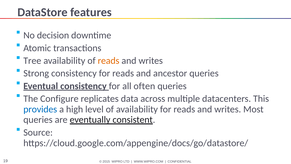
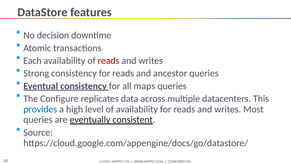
Tree: Tree -> Each
reads at (109, 61) colour: orange -> red
often: often -> maps
